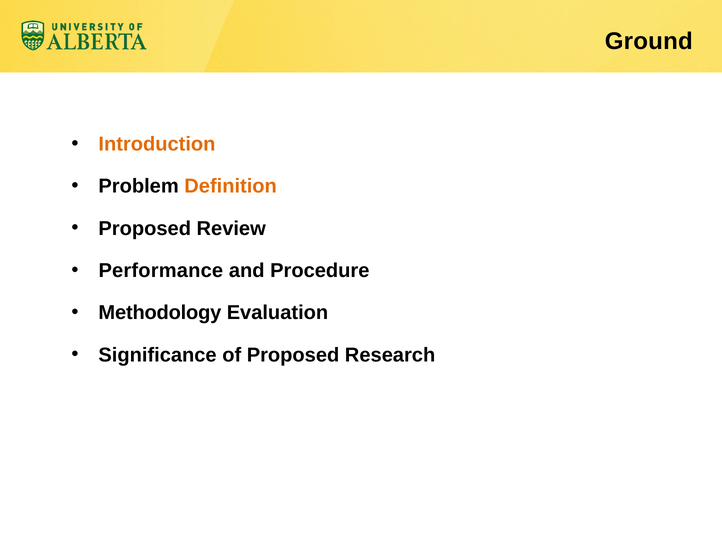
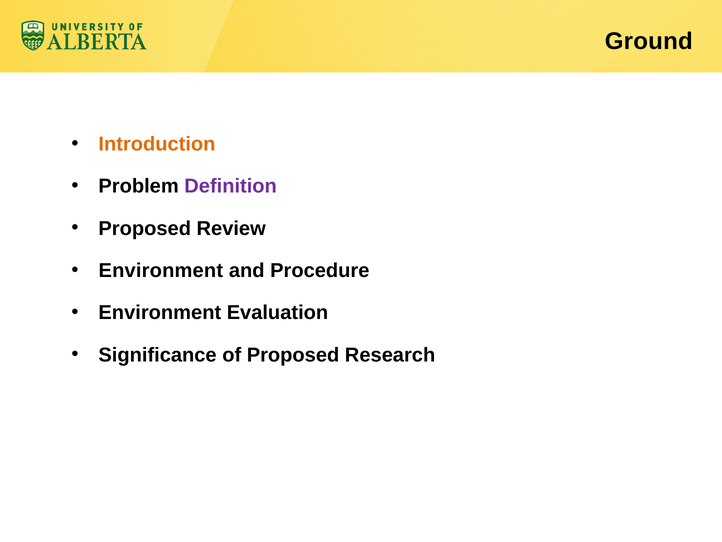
Definition colour: orange -> purple
Performance at (161, 270): Performance -> Environment
Methodology at (160, 313): Methodology -> Environment
